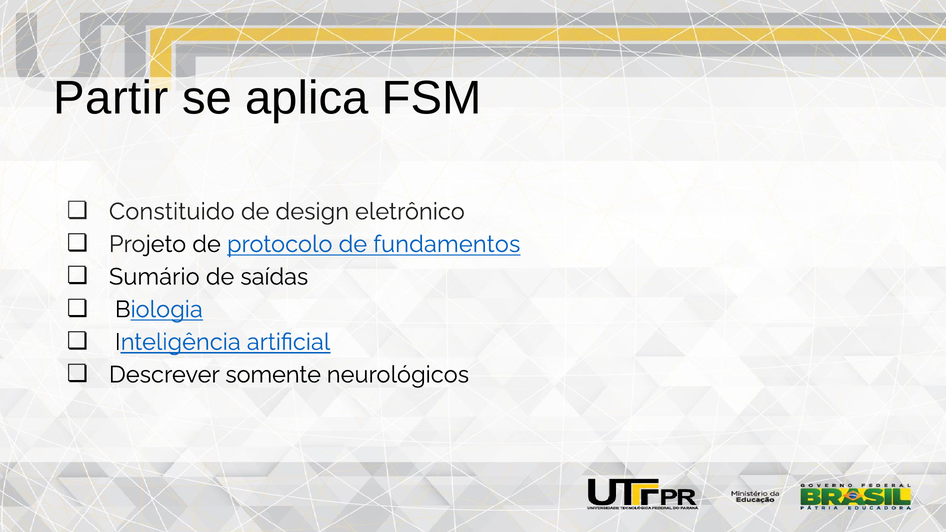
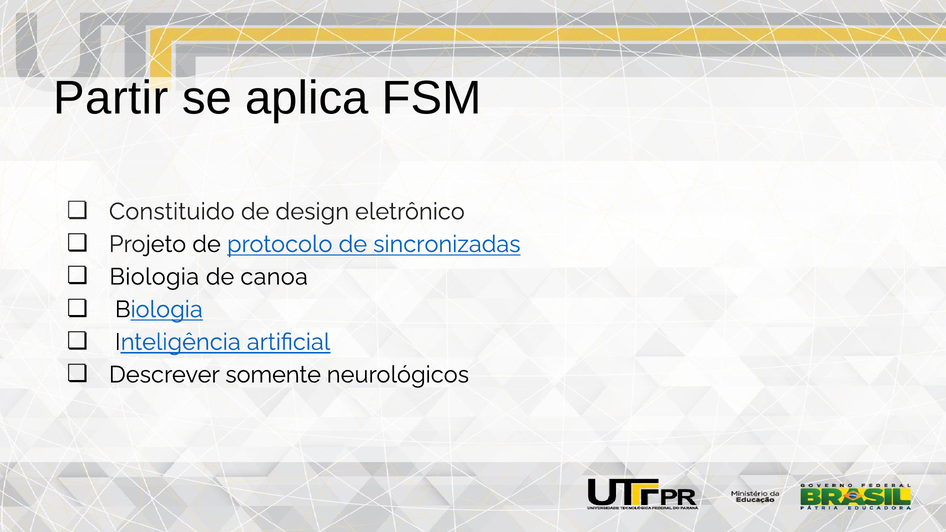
fundamentos: fundamentos -> sincronizadas
Sumário at (154, 277): Sumário -> Biologia
saídas: saídas -> canoa
